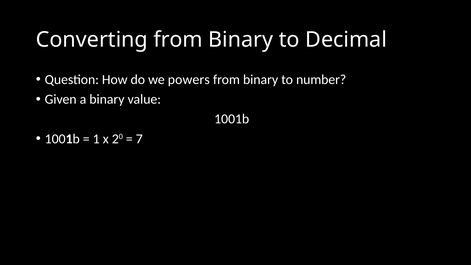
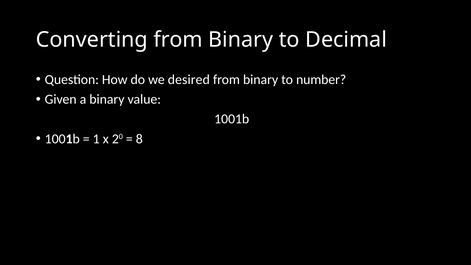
powers: powers -> desired
7: 7 -> 8
